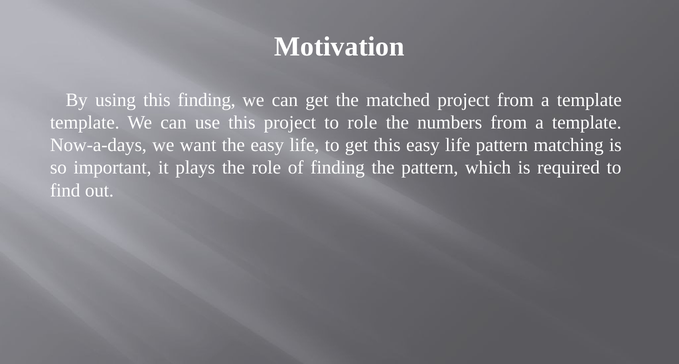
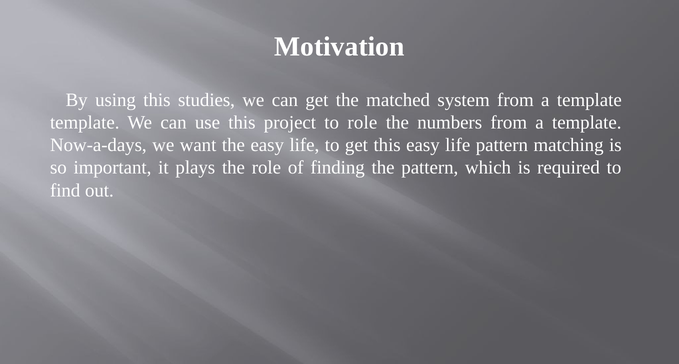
this finding: finding -> studies
matched project: project -> system
